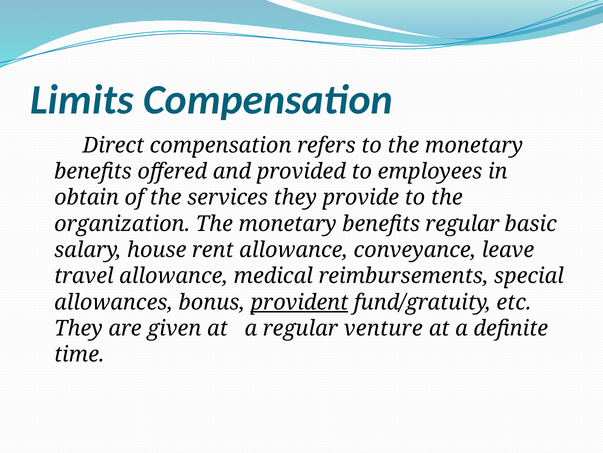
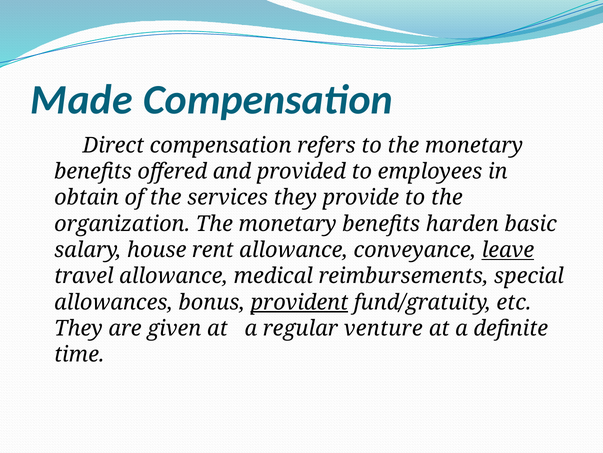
Limits: Limits -> Made
benefits regular: regular -> harden
leave underline: none -> present
